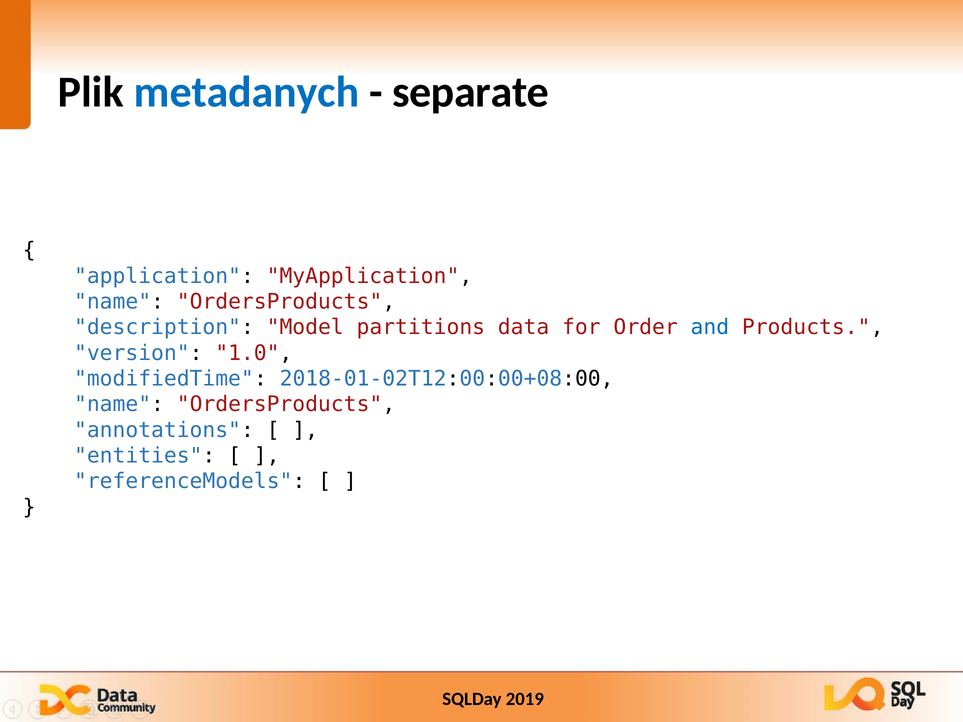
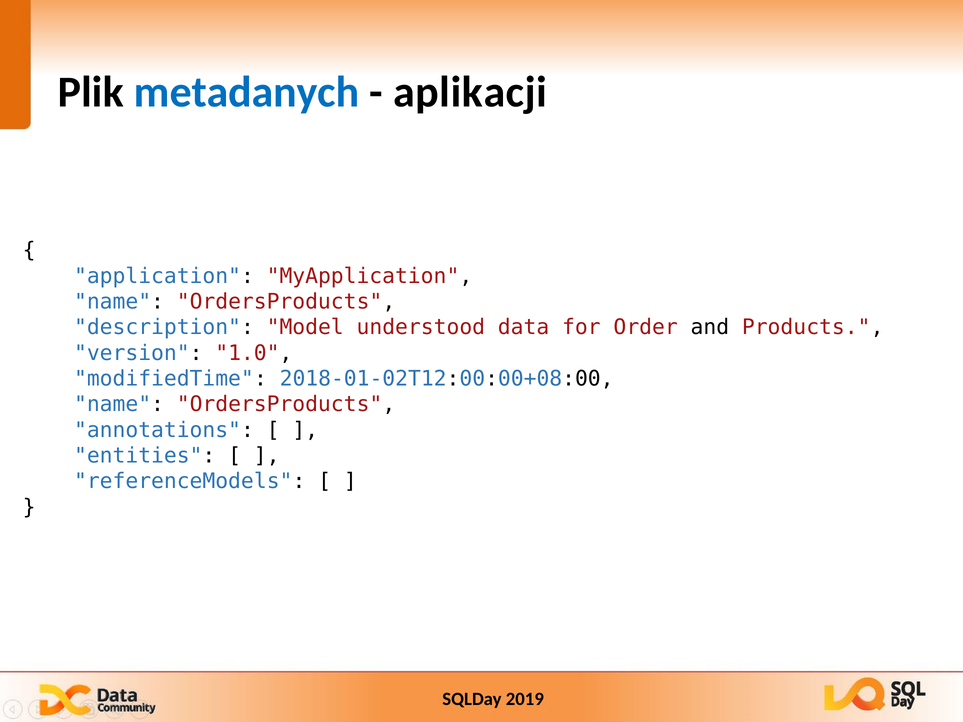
separate: separate -> aplikacji
partitions: partitions -> understood
and colour: blue -> black
